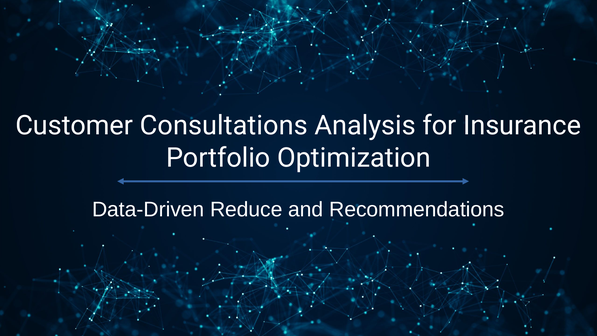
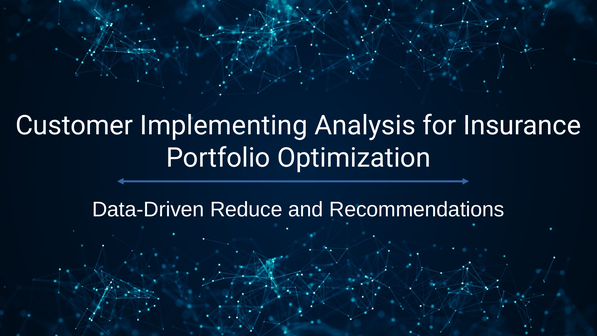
Consultations: Consultations -> Implementing
